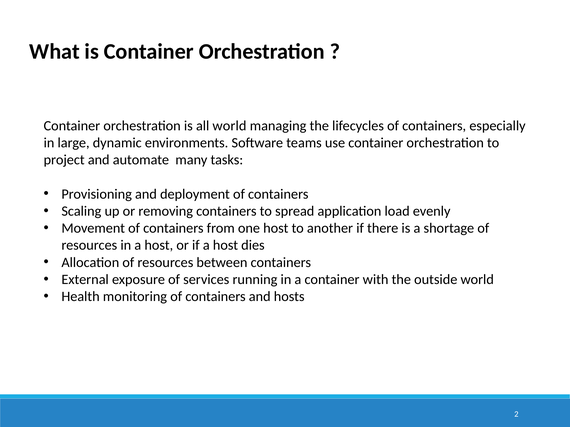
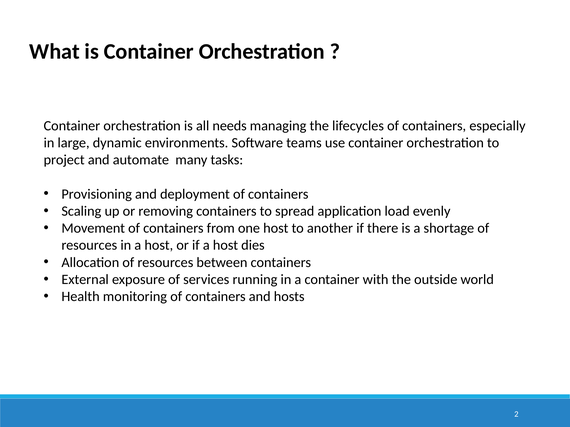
all world: world -> needs
